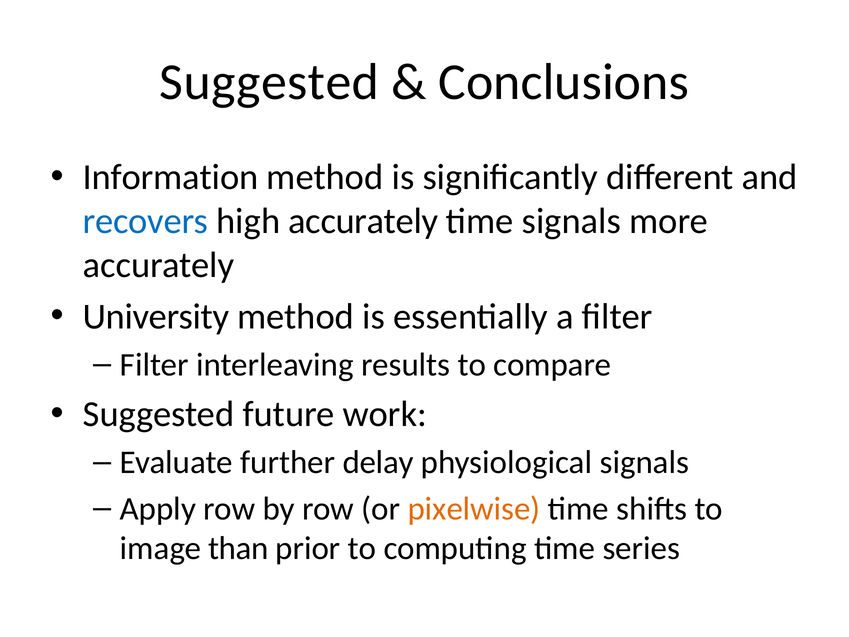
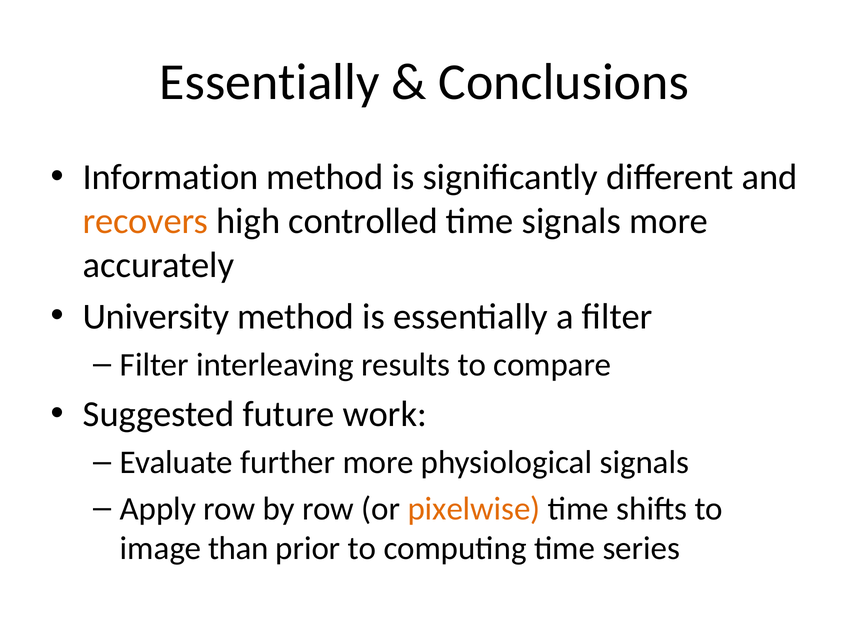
Suggested at (269, 82): Suggested -> Essentially
recovers colour: blue -> orange
high accurately: accurately -> controlled
further delay: delay -> more
